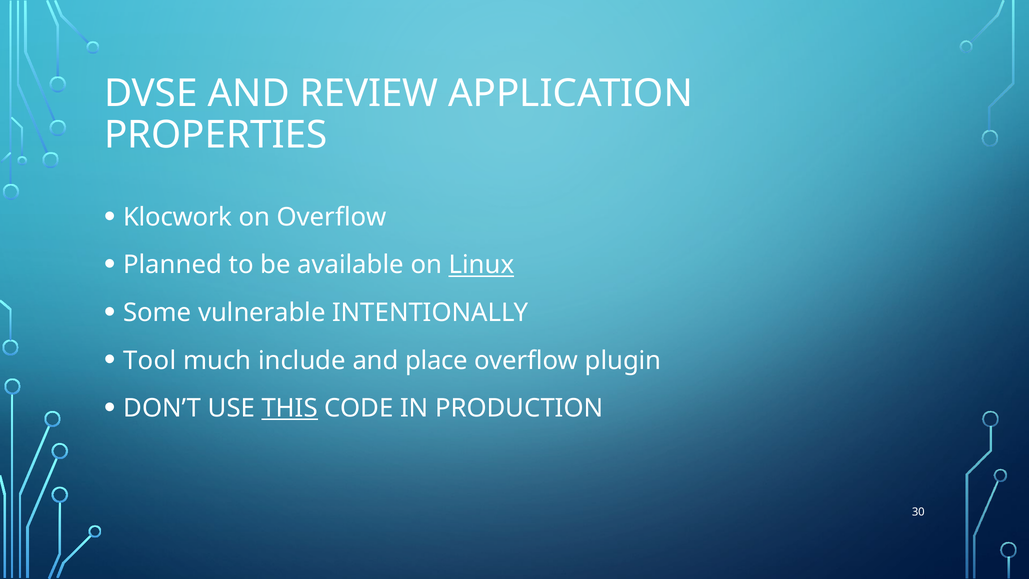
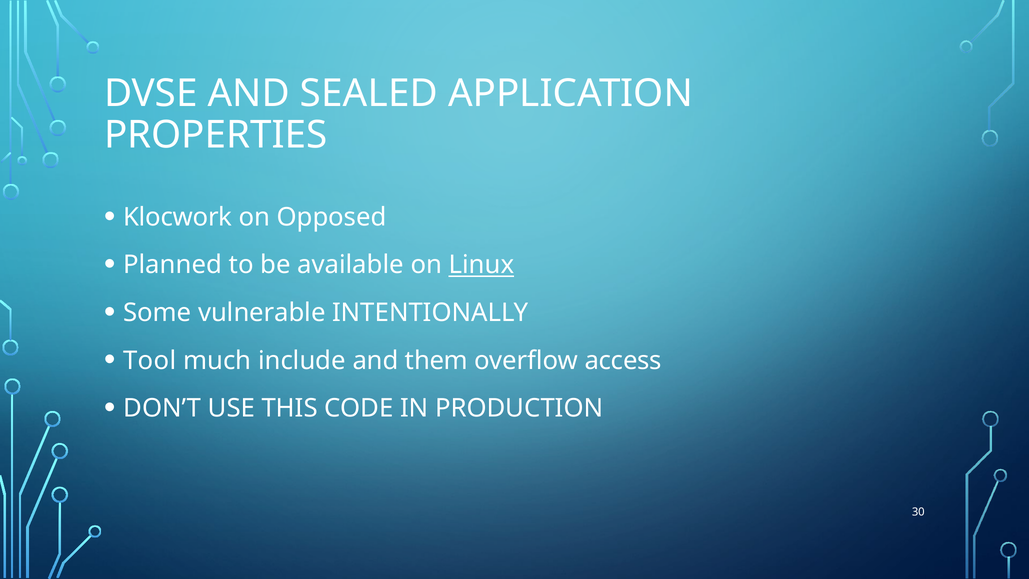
REVIEW: REVIEW -> SEALED
on Overflow: Overflow -> Opposed
place: place -> them
plugin: plugin -> access
THIS underline: present -> none
